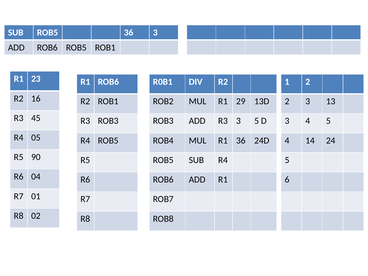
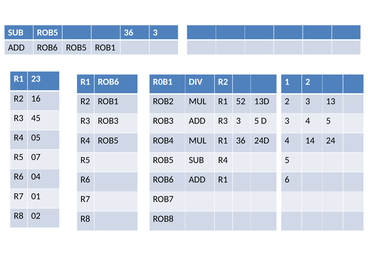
29: 29 -> 52
90: 90 -> 07
